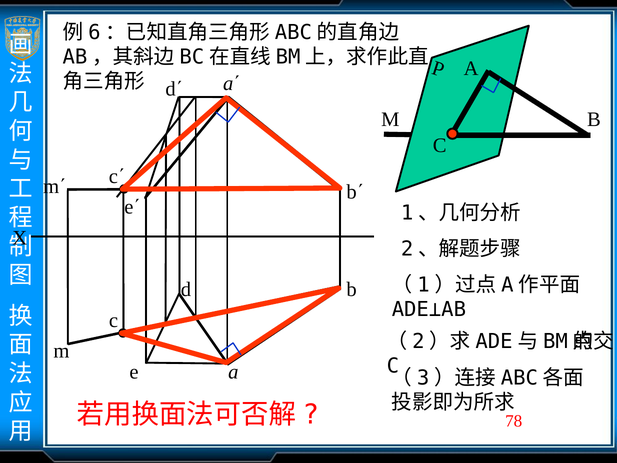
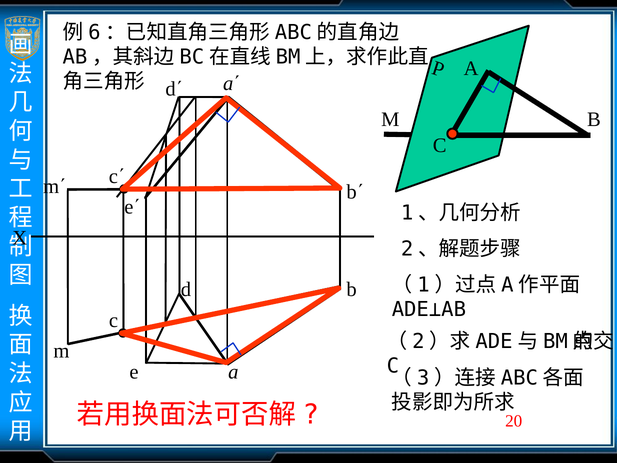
78: 78 -> 20
